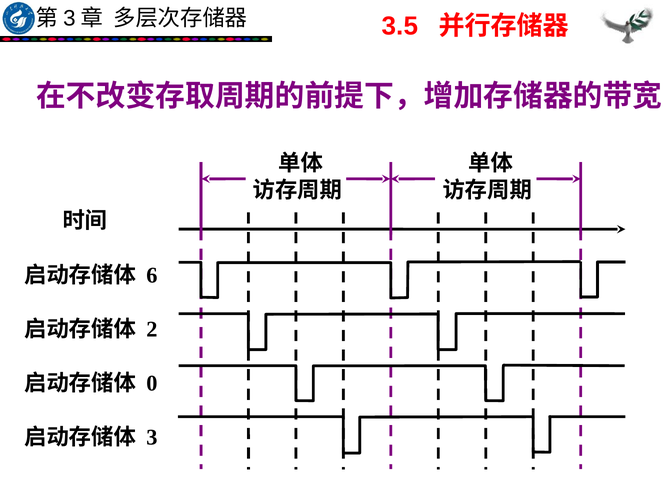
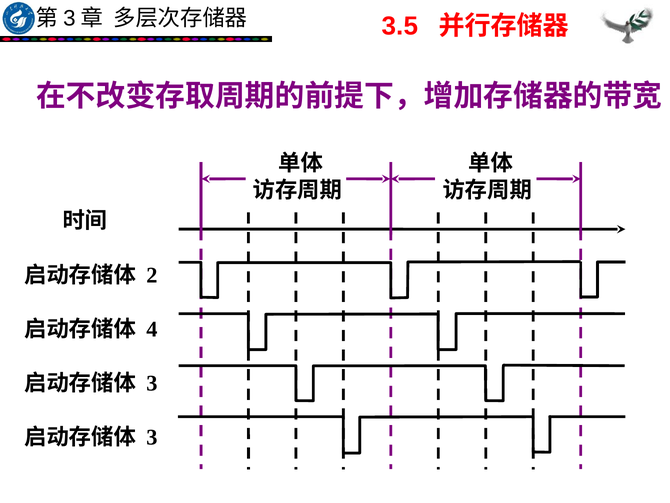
6: 6 -> 2
2: 2 -> 4
0 at (152, 383): 0 -> 3
